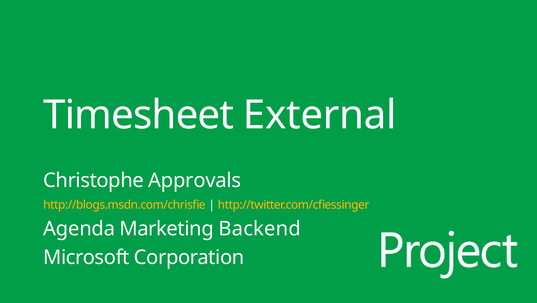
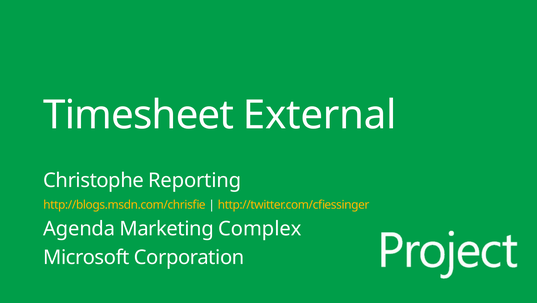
Approvals: Approvals -> Reporting
Backend: Backend -> Complex
